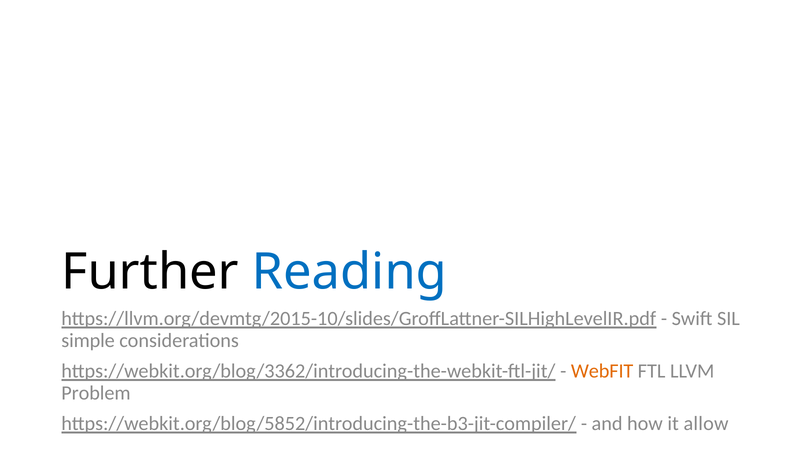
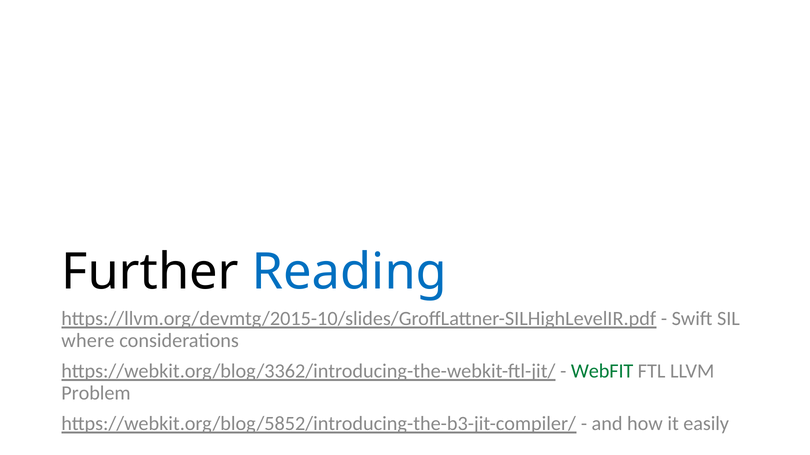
simple: simple -> where
WebFIT colour: orange -> green
allow: allow -> easily
